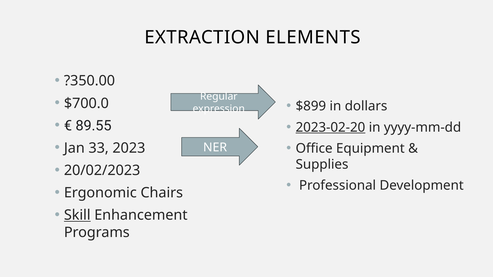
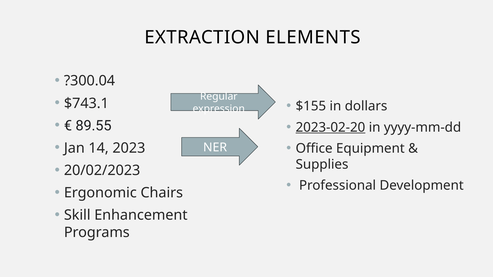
?350.00: ?350.00 -> ?300.04
$700.0: $700.0 -> $743.1
$899: $899 -> $155
33: 33 -> 14
Skill underline: present -> none
